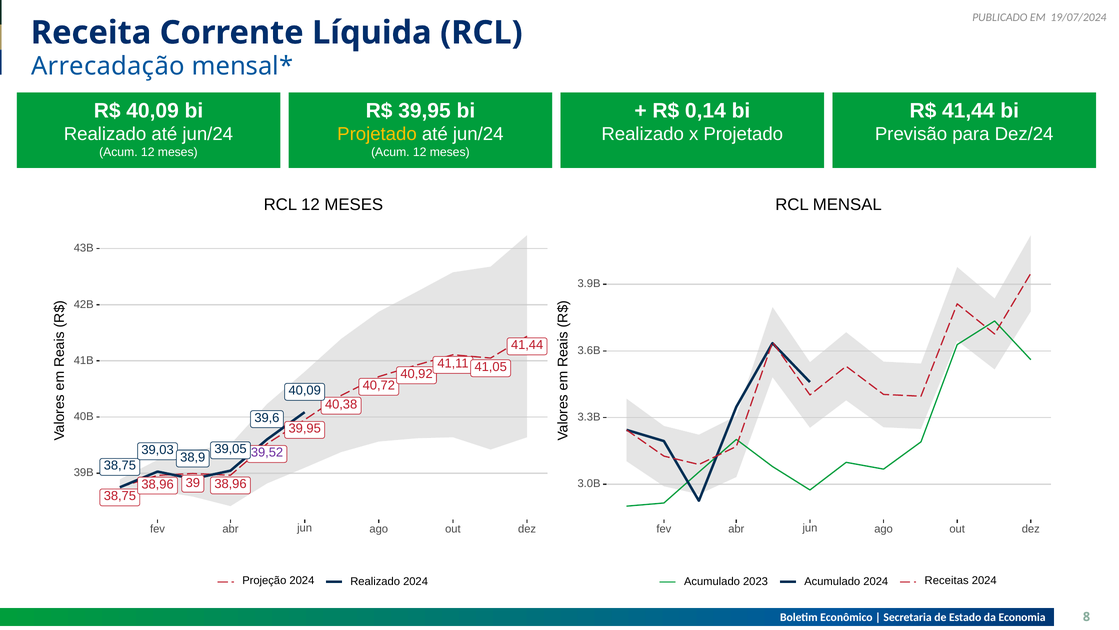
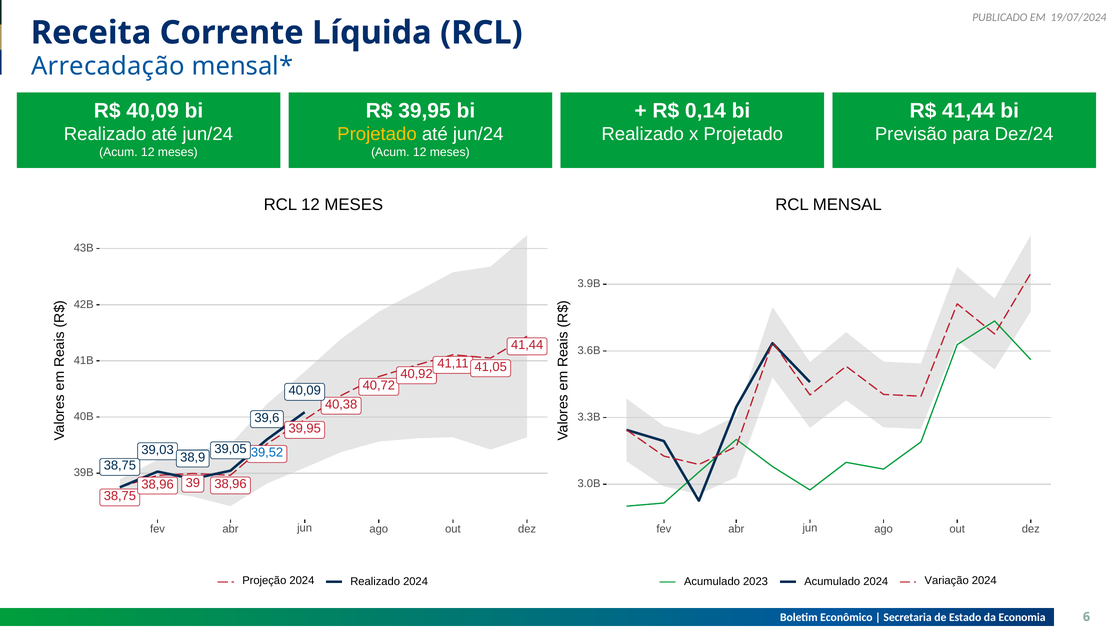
39,52 colour: purple -> blue
Receitas: Receitas -> Variação
8: 8 -> 6
